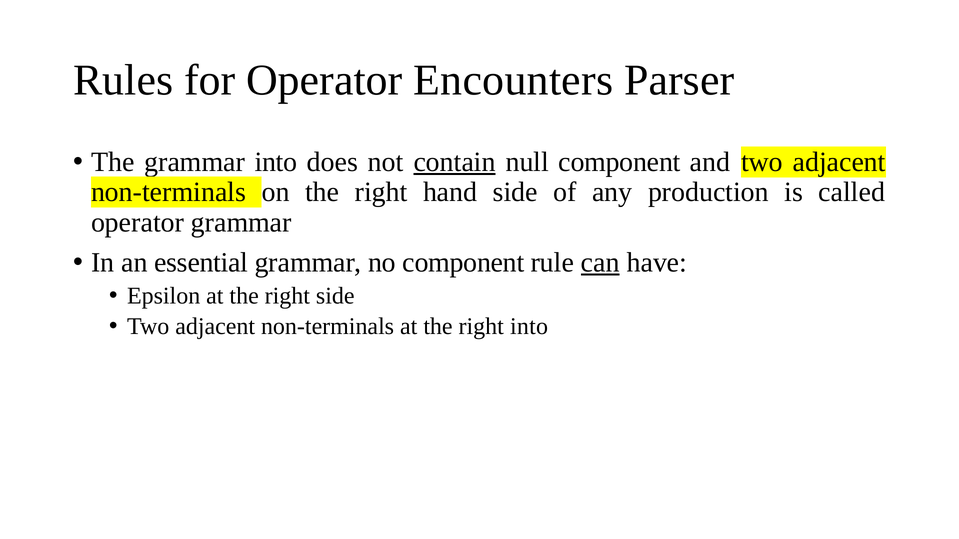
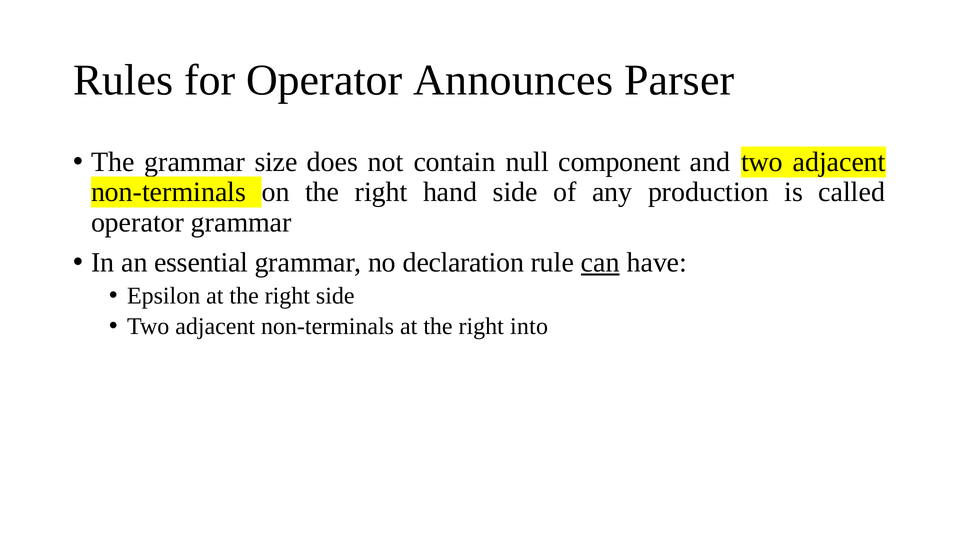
Encounters: Encounters -> Announces
grammar into: into -> size
contain underline: present -> none
no component: component -> declaration
